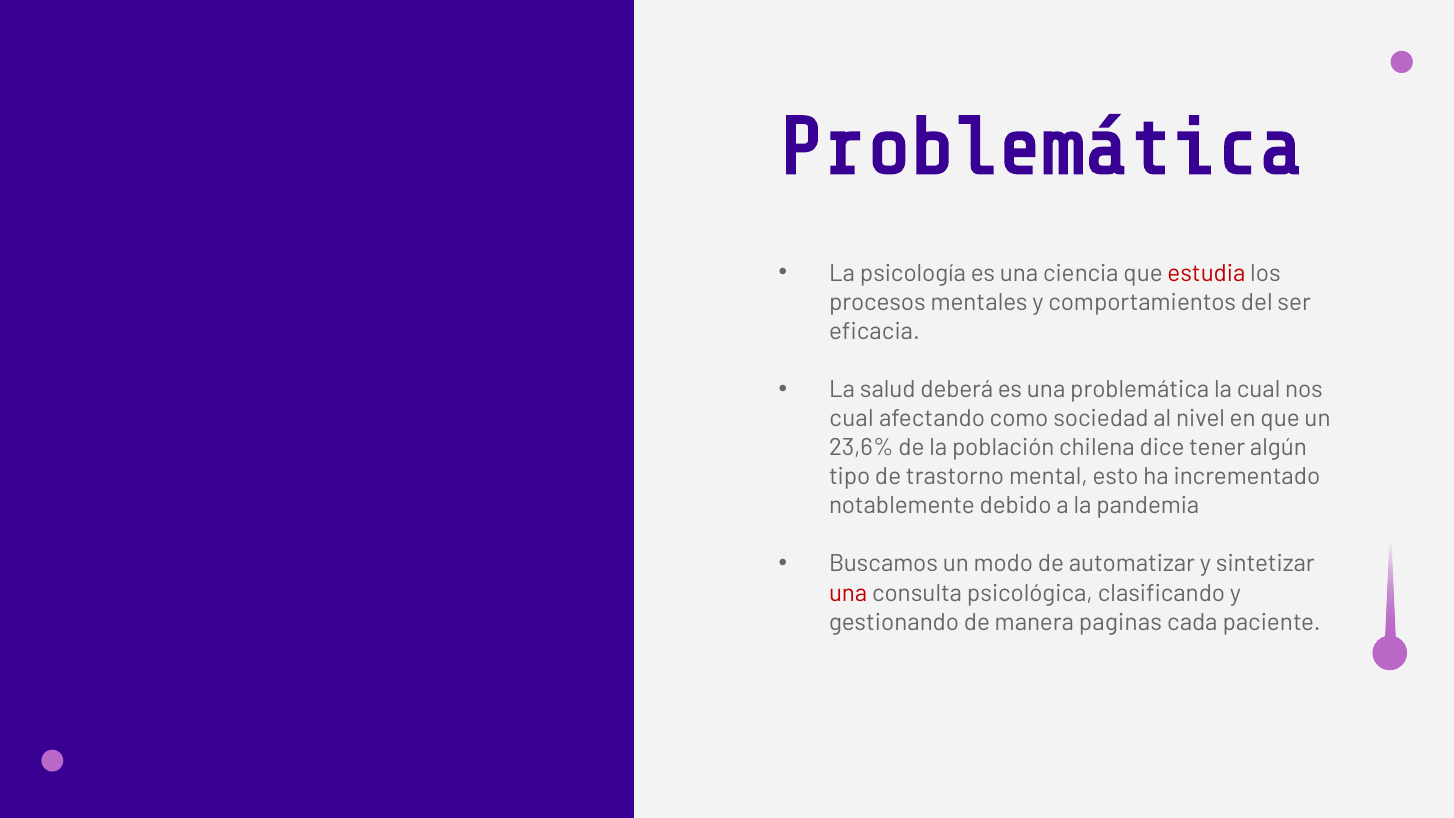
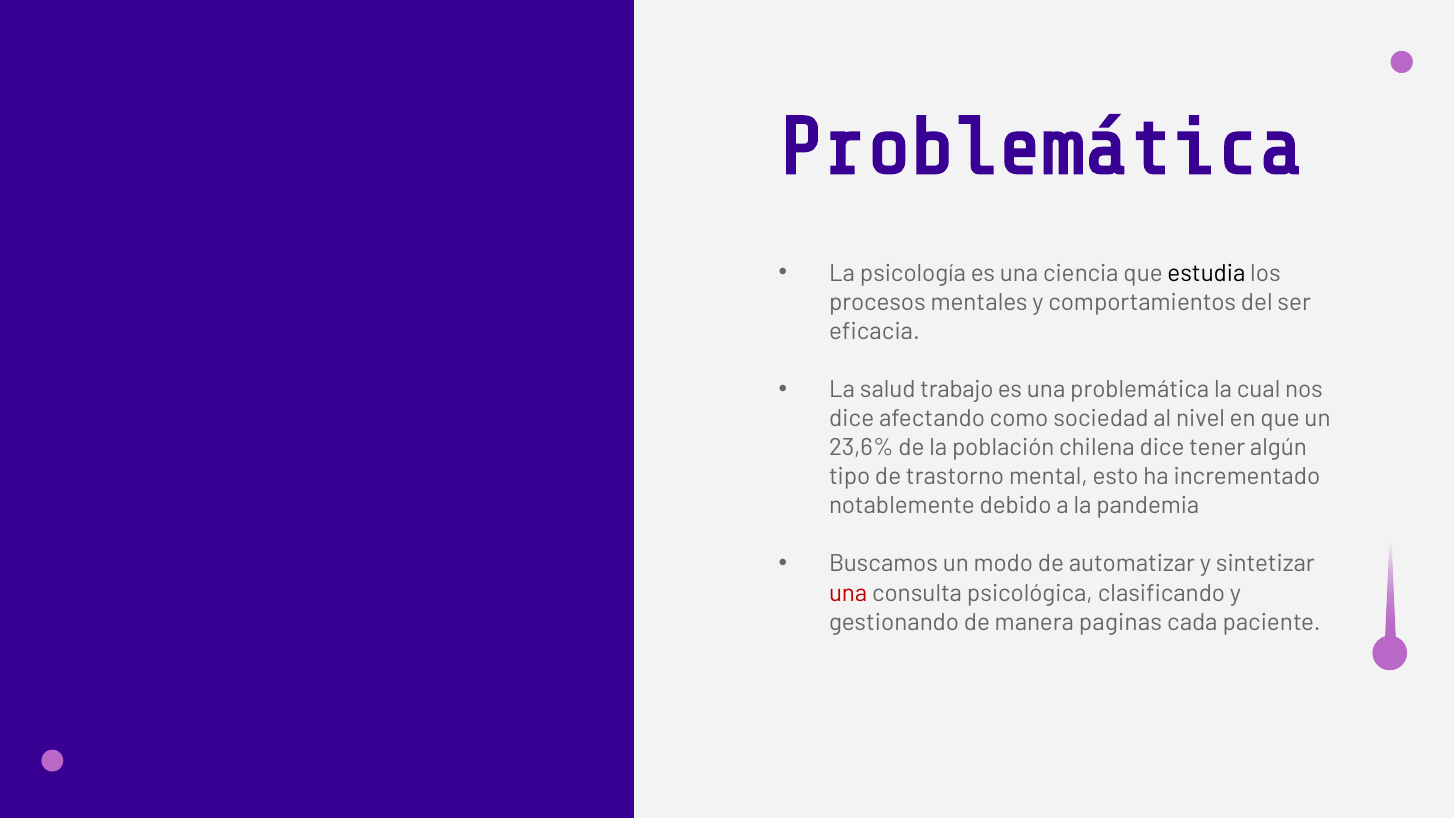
estudia colour: red -> black
deberá: deberá -> trabajo
cual at (852, 418): cual -> dice
